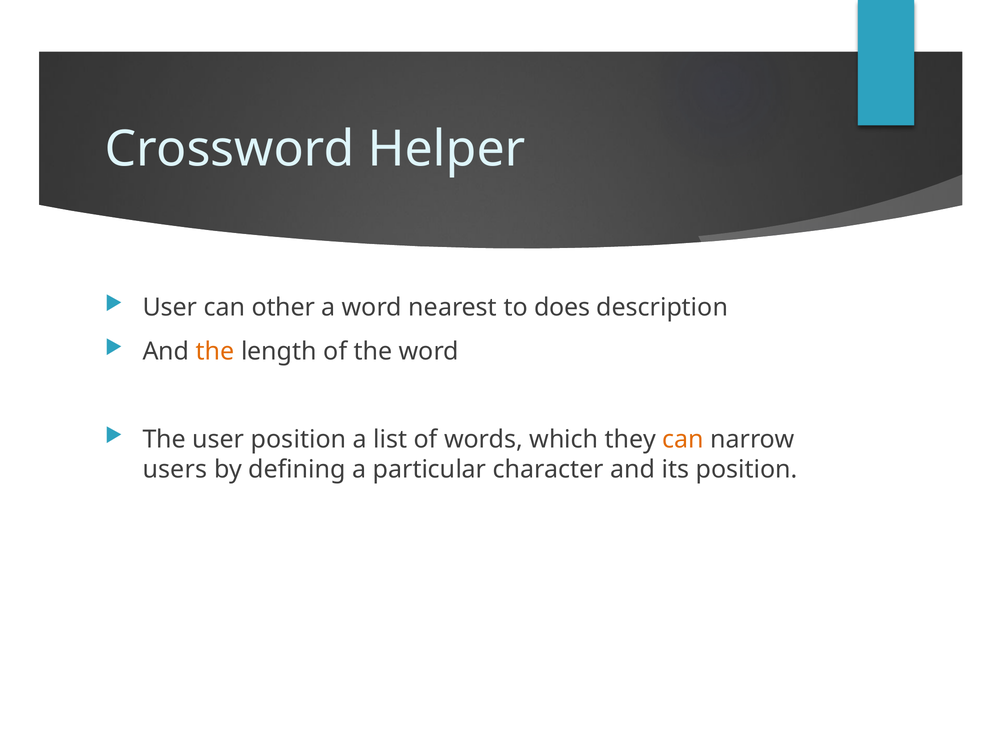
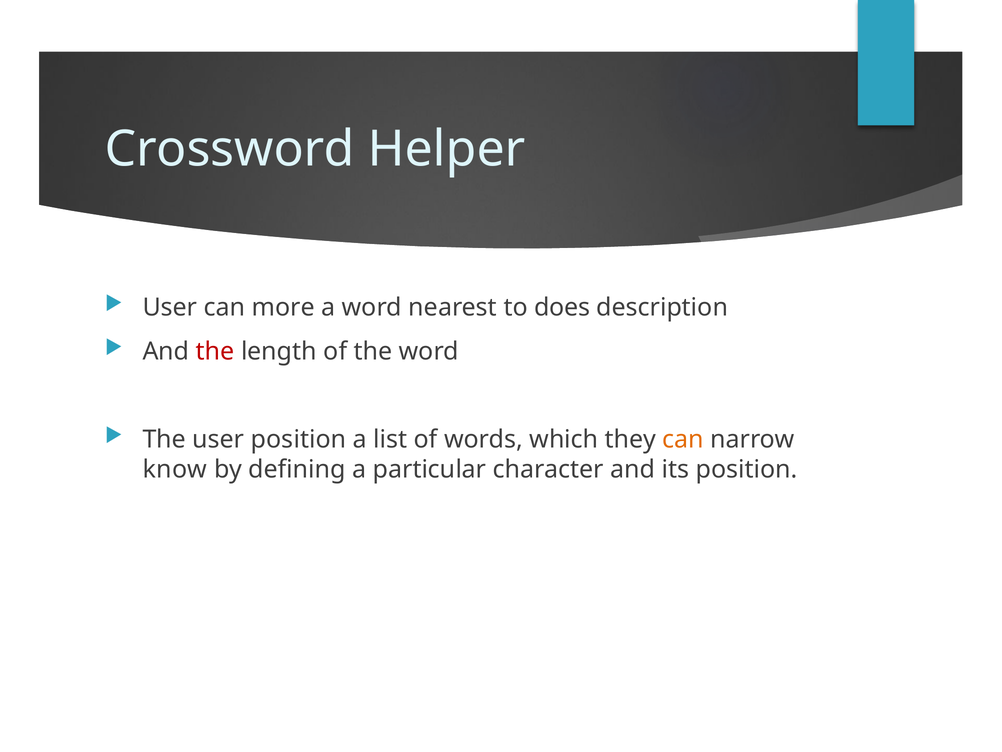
other: other -> more
the at (215, 351) colour: orange -> red
users: users -> know
